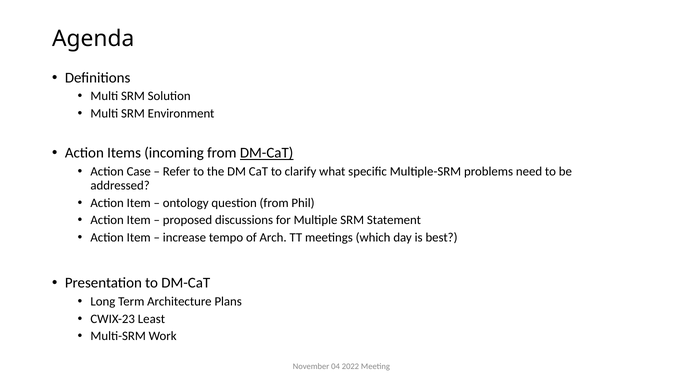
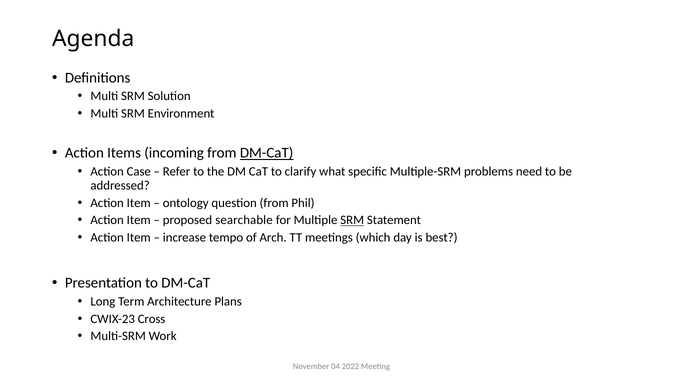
discussions: discussions -> searchable
SRM at (352, 220) underline: none -> present
Least: Least -> Cross
